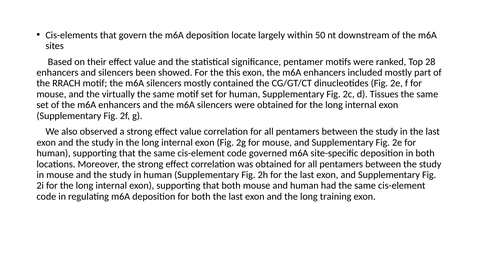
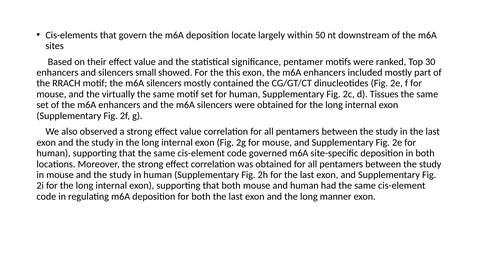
28: 28 -> 30
been: been -> small
training: training -> manner
